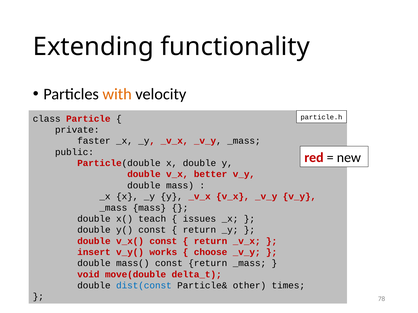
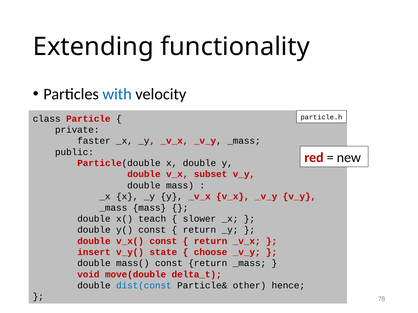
with colour: orange -> blue
better: better -> subset
issues: issues -> slower
works: works -> state
times: times -> hence
